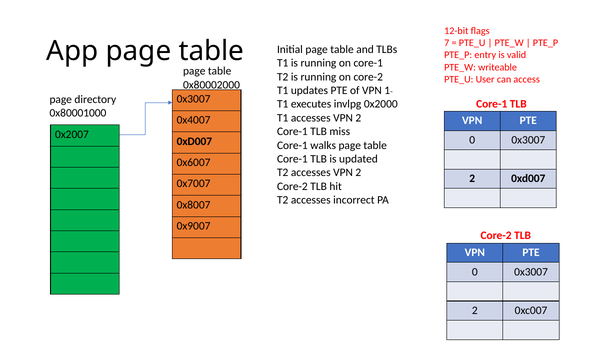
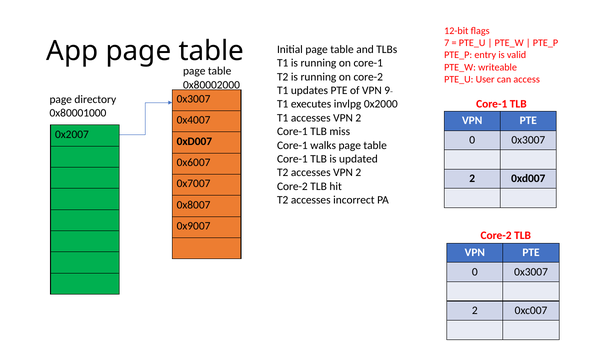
1: 1 -> 9
